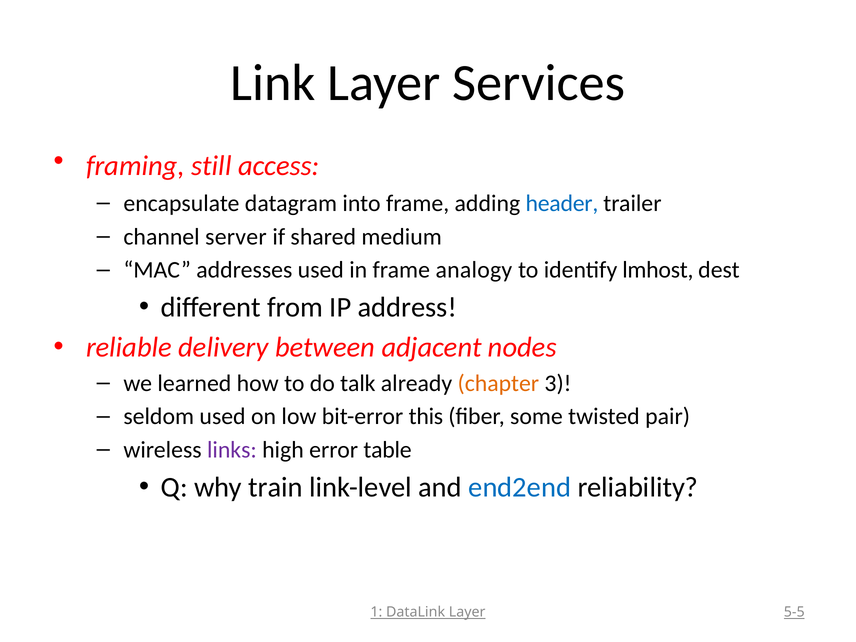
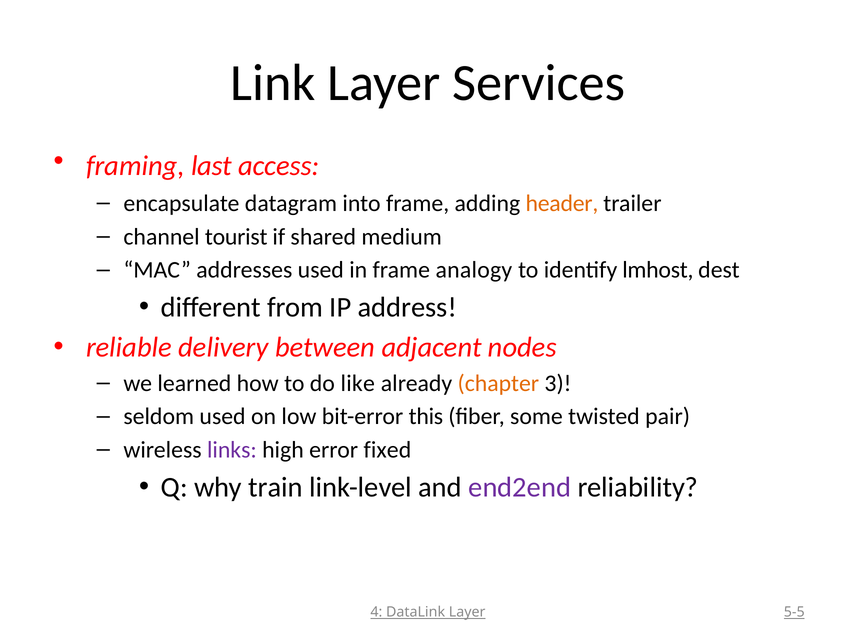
still: still -> last
header colour: blue -> orange
server: server -> tourist
talk: talk -> like
table: table -> fixed
end2end colour: blue -> purple
1: 1 -> 4
